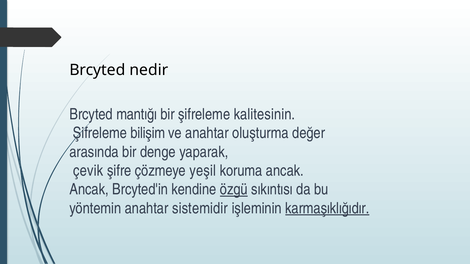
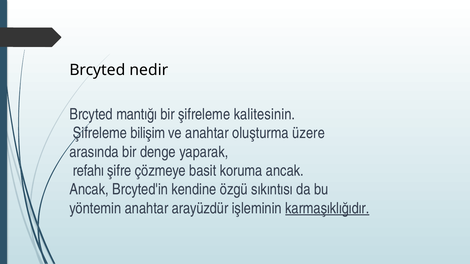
değer: değer -> üzere
çevik: çevik -> refahı
yeşil: yeşil -> basit
özgü underline: present -> none
sistemidir: sistemidir -> arayüzdür
